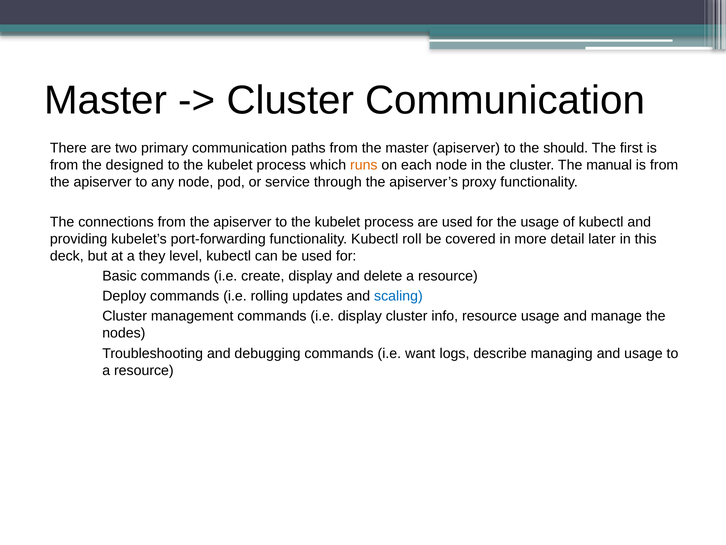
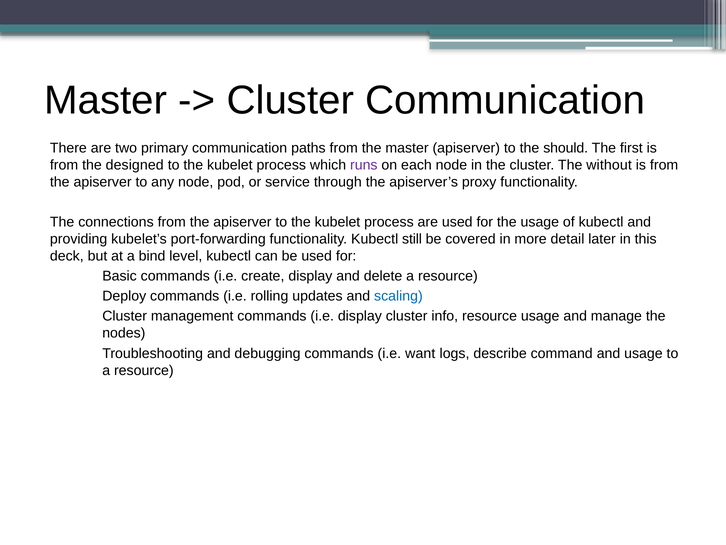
runs colour: orange -> purple
manual: manual -> without
roll: roll -> still
they: they -> bind
managing: managing -> command
